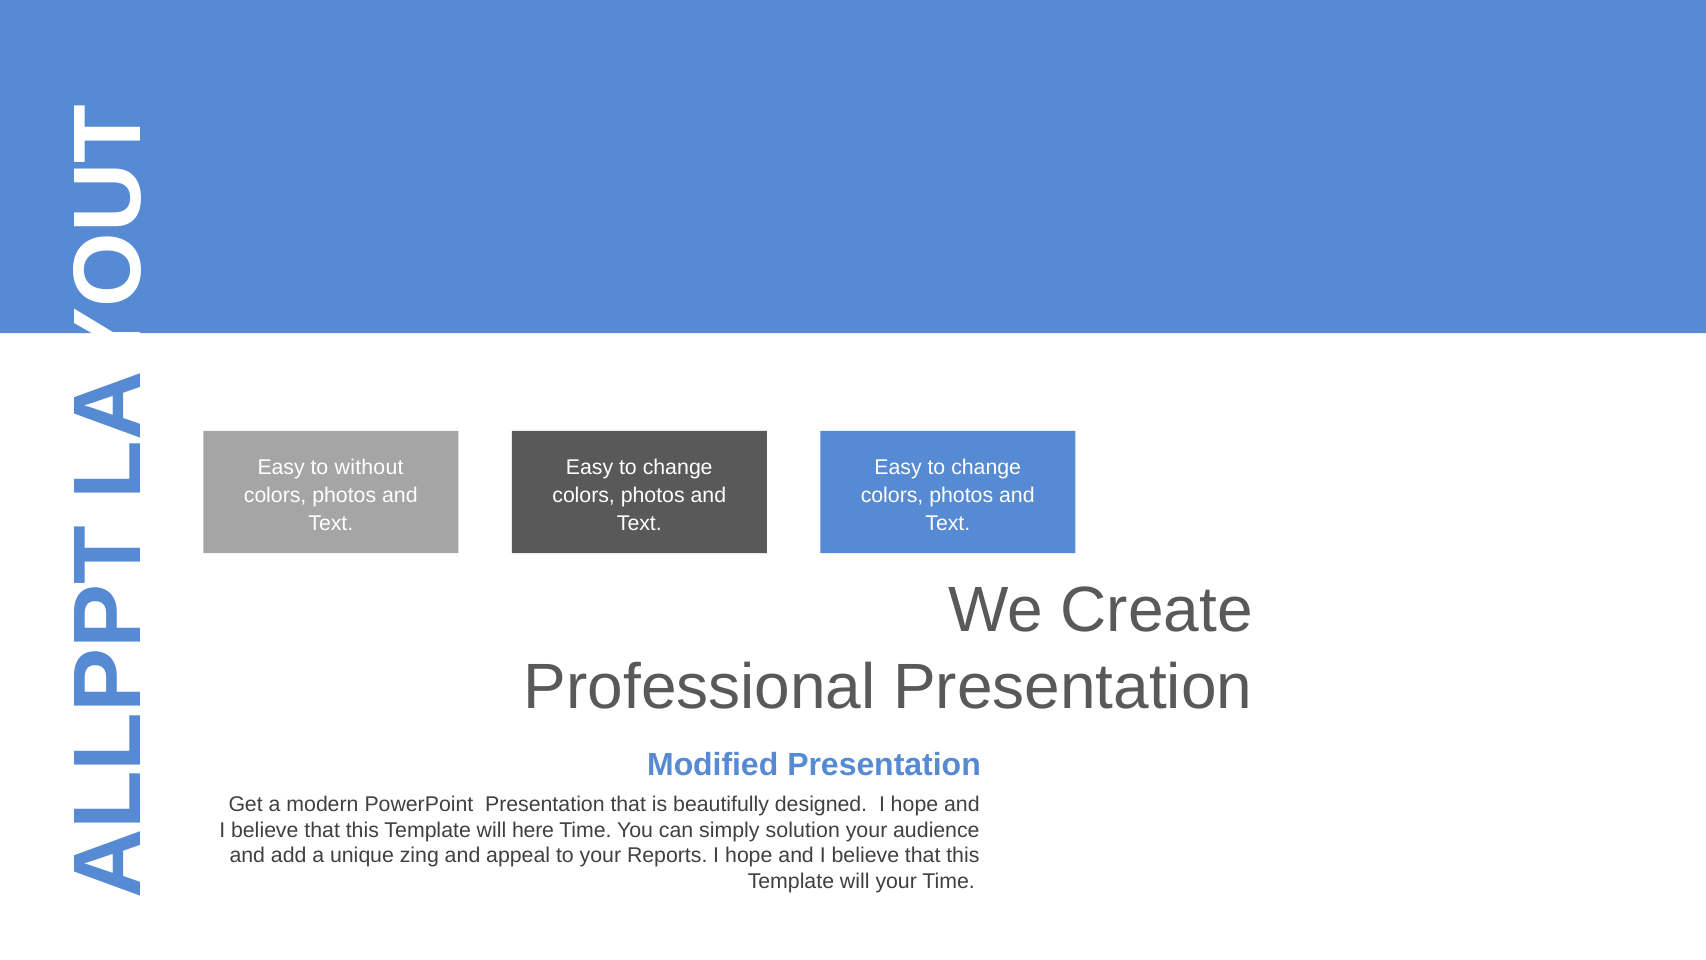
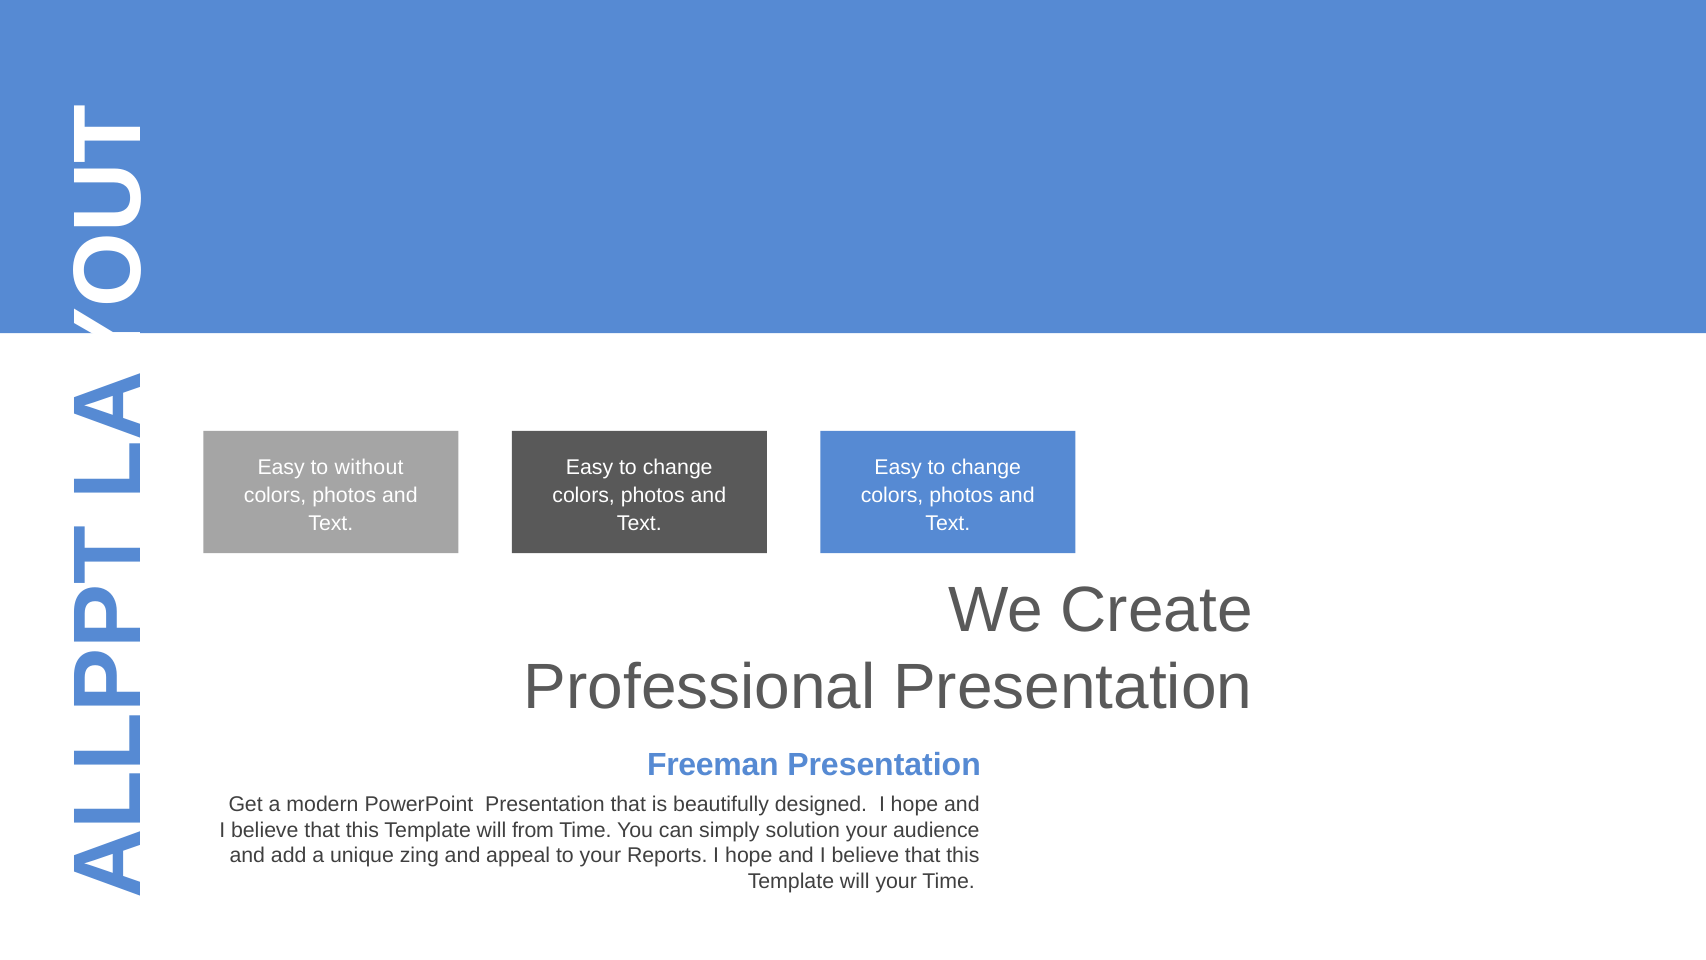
Modified: Modified -> Freeman
here: here -> from
